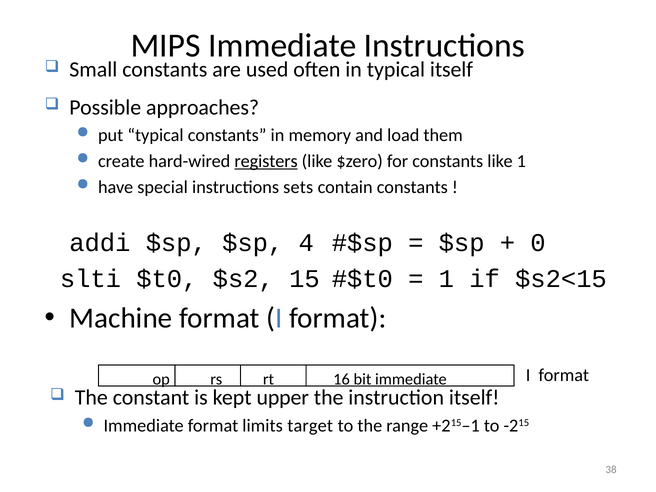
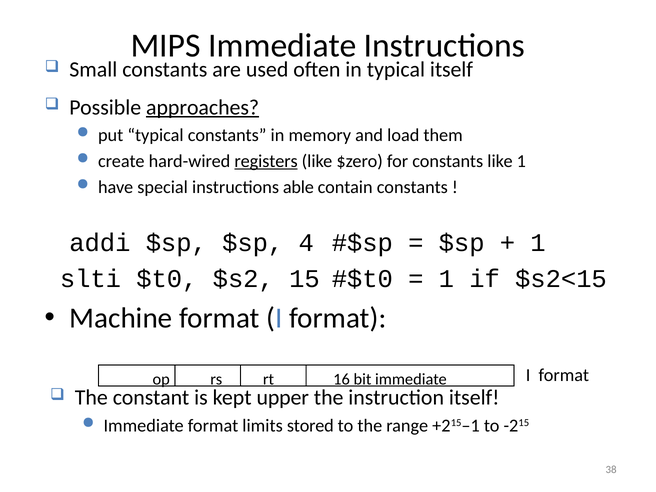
approaches underline: none -> present
sets: sets -> able
0 at (538, 243): 0 -> 1
target: target -> stored
